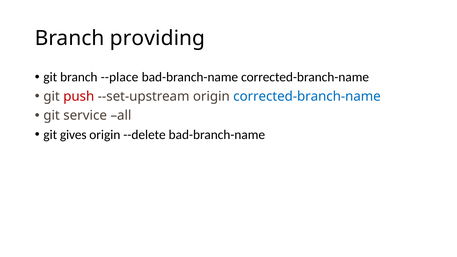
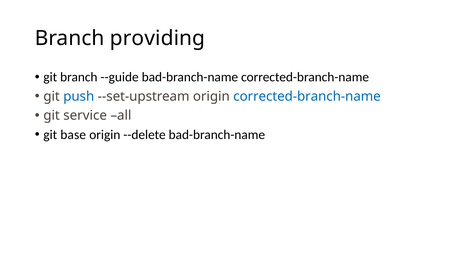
--place: --place -> --guide
push colour: red -> blue
gives: gives -> base
